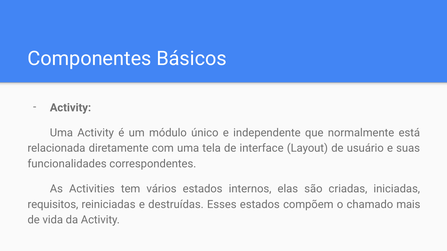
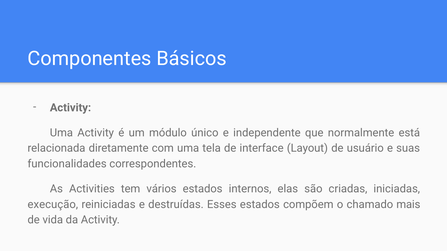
requisitos: requisitos -> execução
